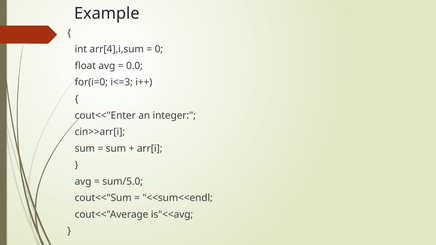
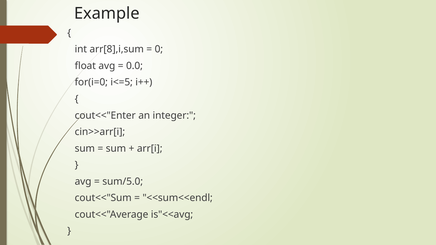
arr[4],i,sum: arr[4],i,sum -> arr[8],i,sum
i<=3: i<=3 -> i<=5
